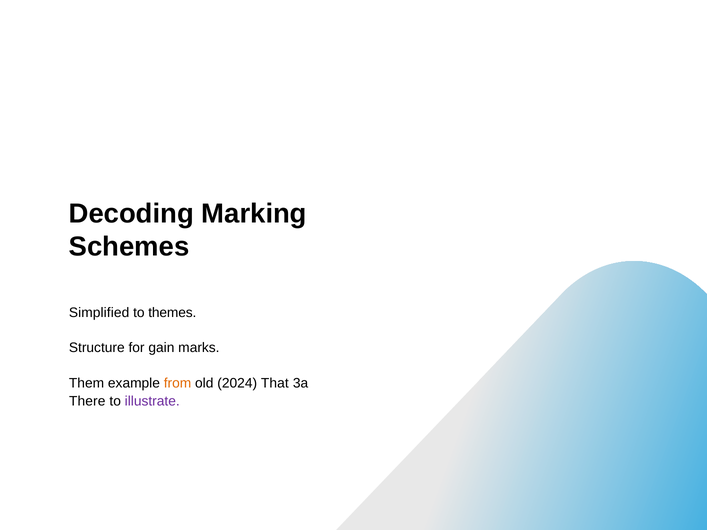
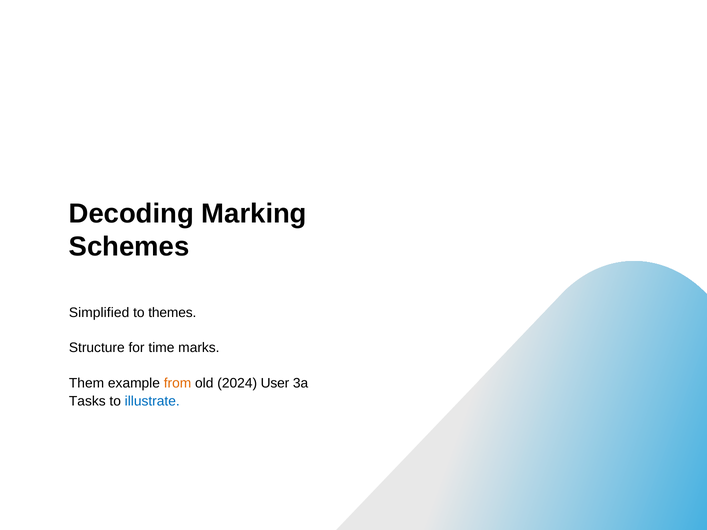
gain: gain -> time
That: That -> User
There: There -> Tasks
illustrate colour: purple -> blue
